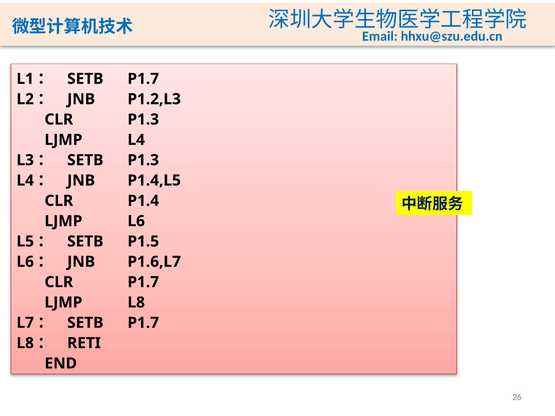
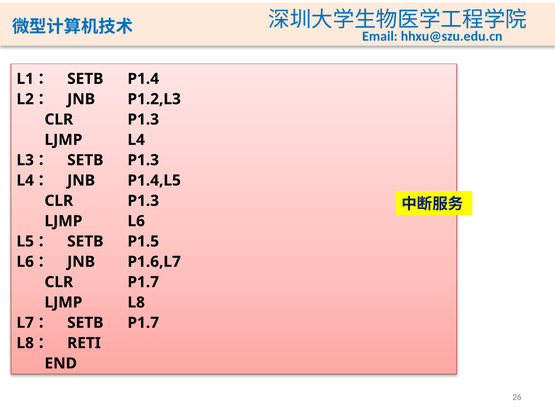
P1.7 at (143, 79): P1.7 -> P1.4
P1.4 at (143, 201): P1.4 -> P1.3
